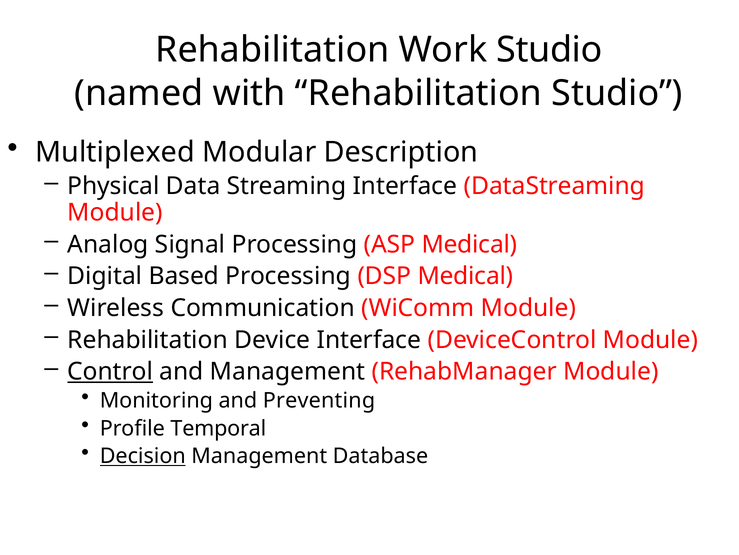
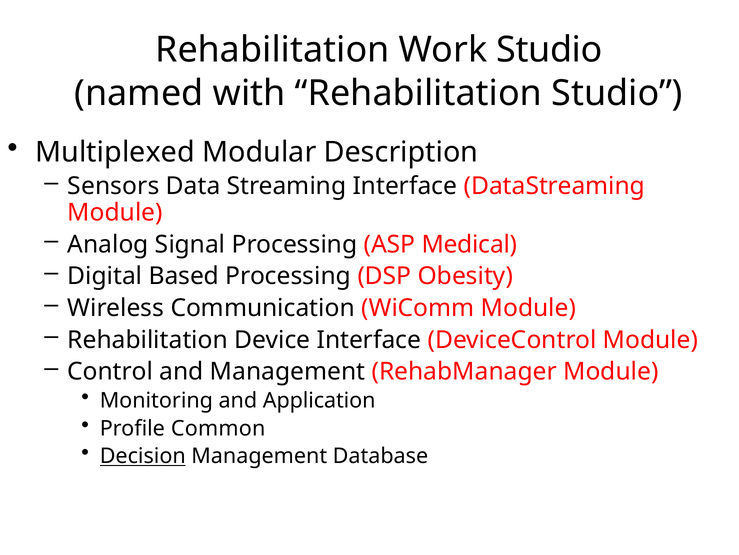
Physical: Physical -> Sensors
DSP Medical: Medical -> Obesity
Control underline: present -> none
Preventing: Preventing -> Application
Temporal: Temporal -> Common
